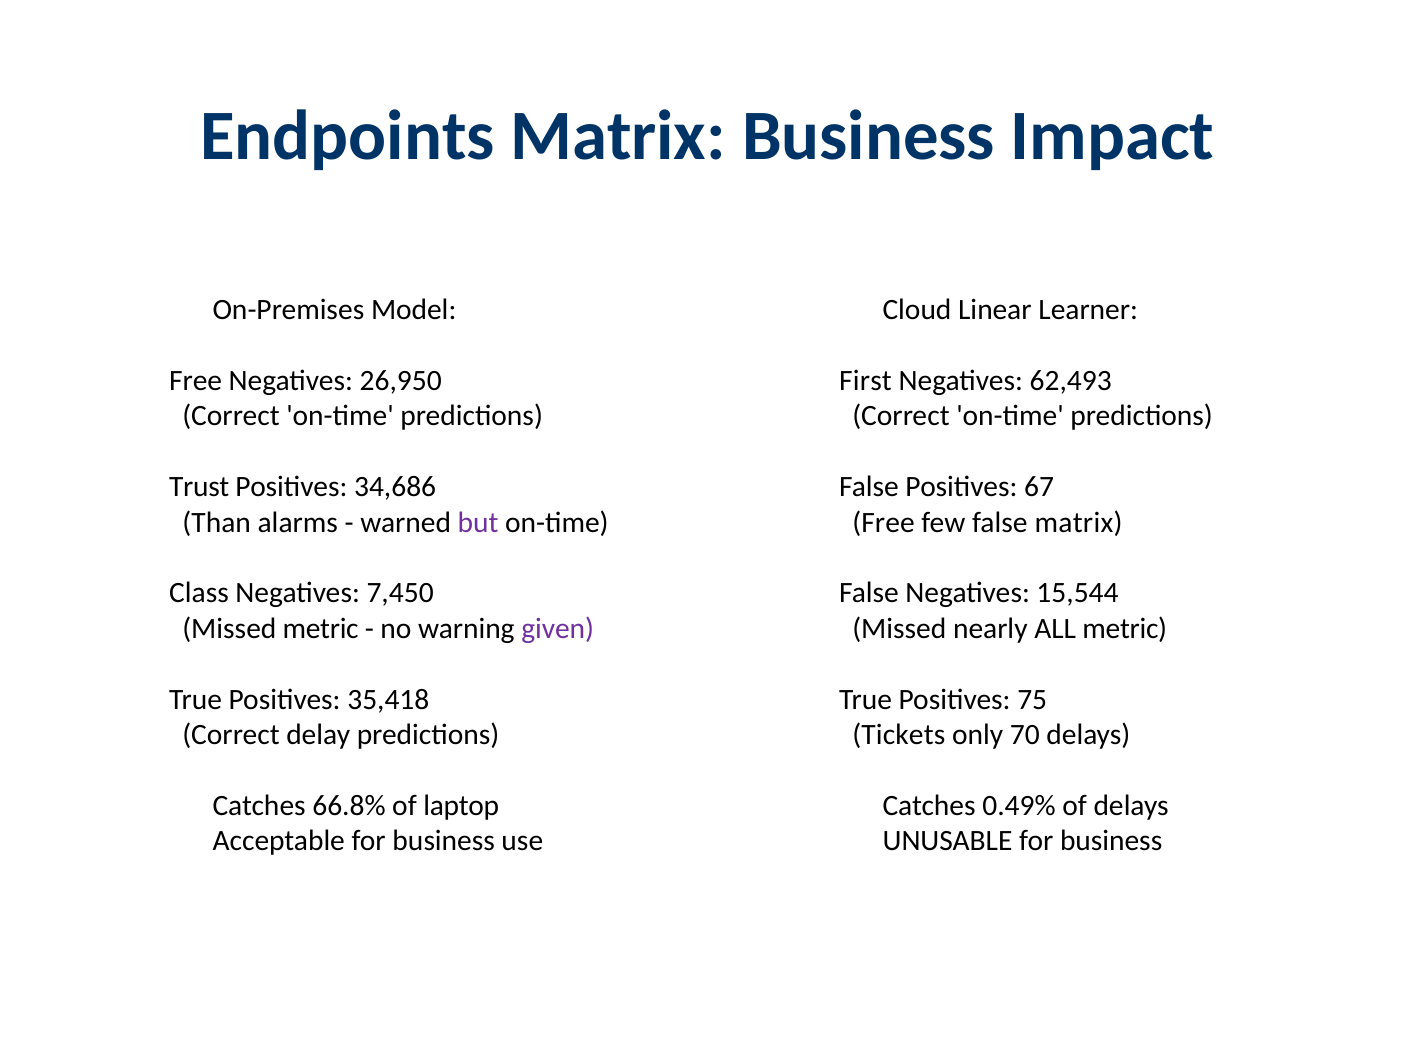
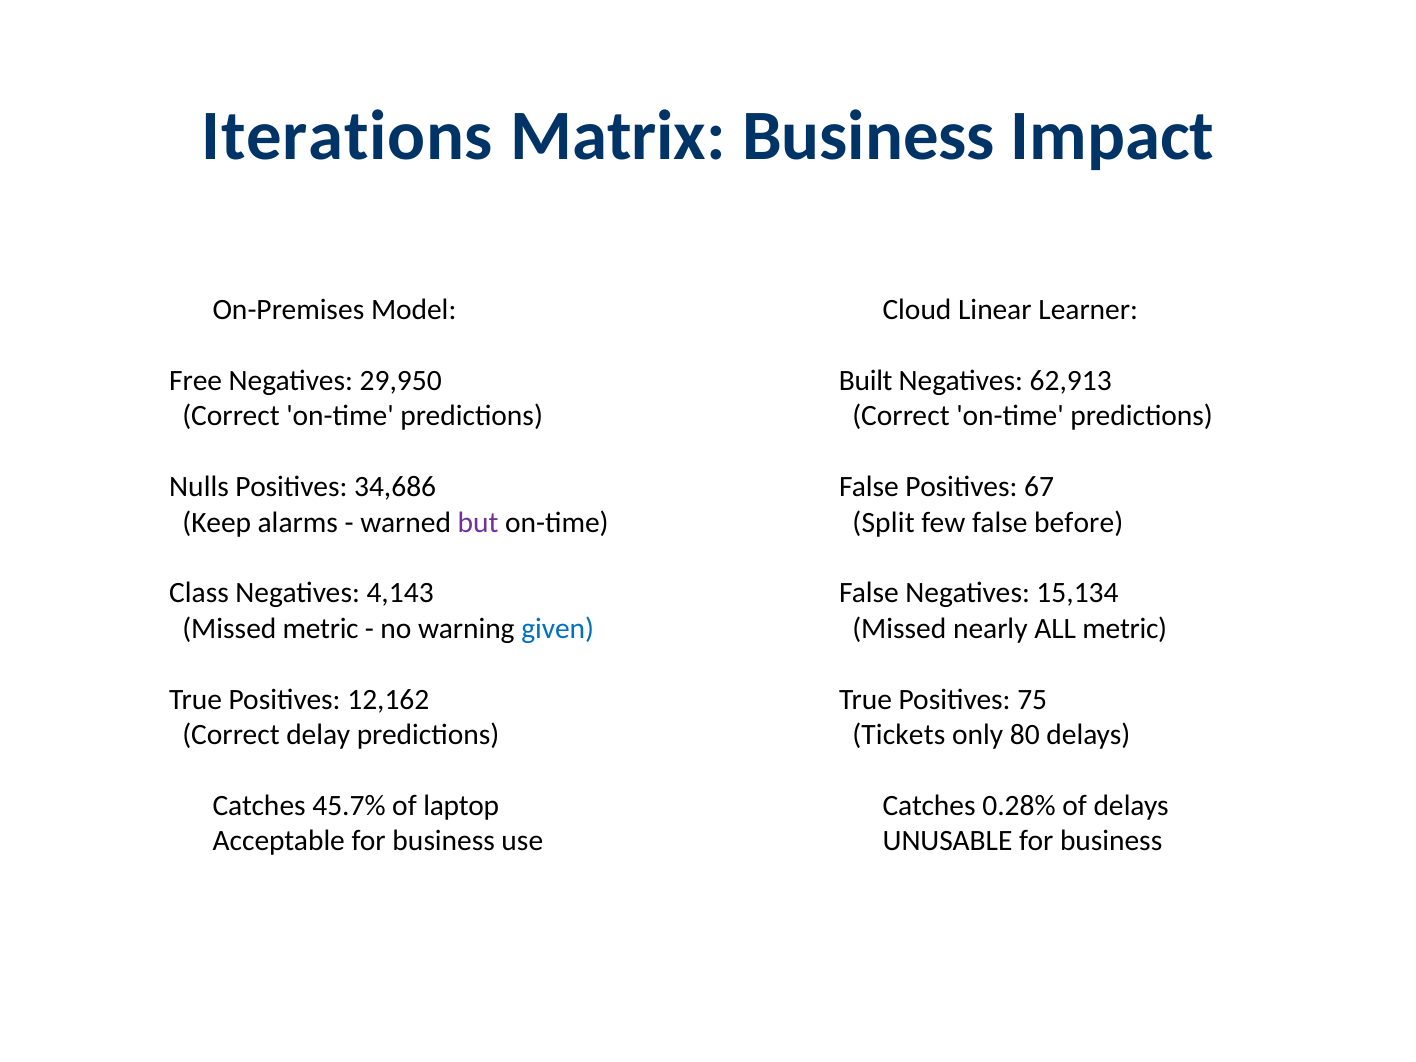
Endpoints: Endpoints -> Iterations
26,950: 26,950 -> 29,950
First: First -> Built
62,493: 62,493 -> 62,913
Trust: Trust -> Nulls
Than: Than -> Keep
Free at (884, 522): Free -> Split
false matrix: matrix -> before
7,450: 7,450 -> 4,143
15,544: 15,544 -> 15,134
given colour: purple -> blue
35,418: 35,418 -> 12,162
70: 70 -> 80
66.8%: 66.8% -> 45.7%
0.49%: 0.49% -> 0.28%
